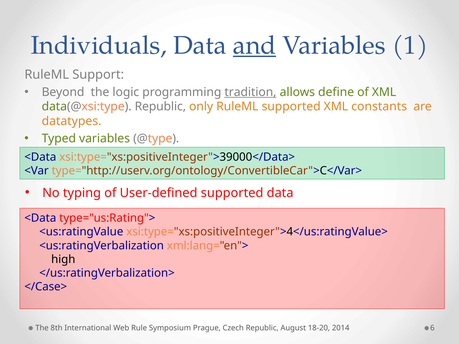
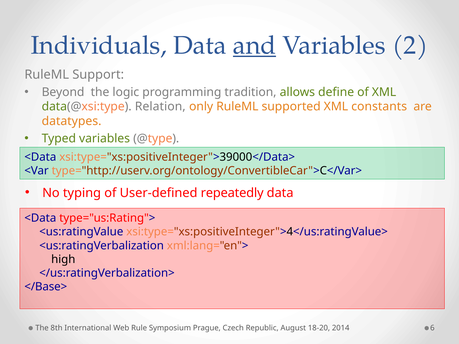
1: 1 -> 2
tradition underline: present -> none
data(@xsi:type Republic: Republic -> Relation
User-defined supported: supported -> repeatedly
</Case>: </Case> -> </Base>
